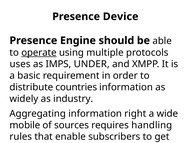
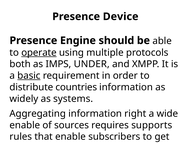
uses: uses -> both
basic underline: none -> present
industry: industry -> systems
mobile at (25, 125): mobile -> enable
handling: handling -> supports
